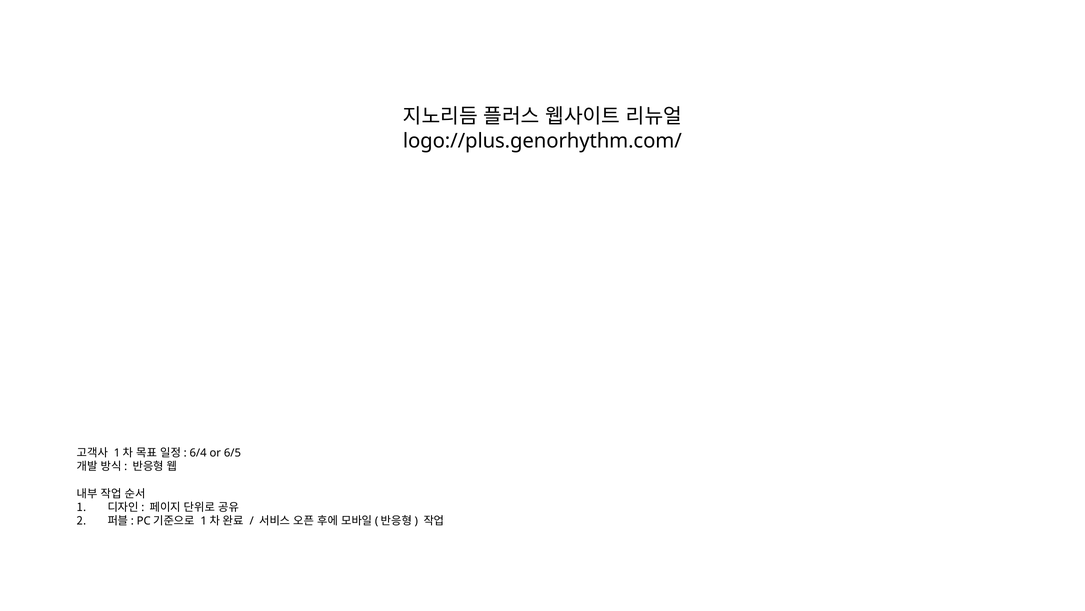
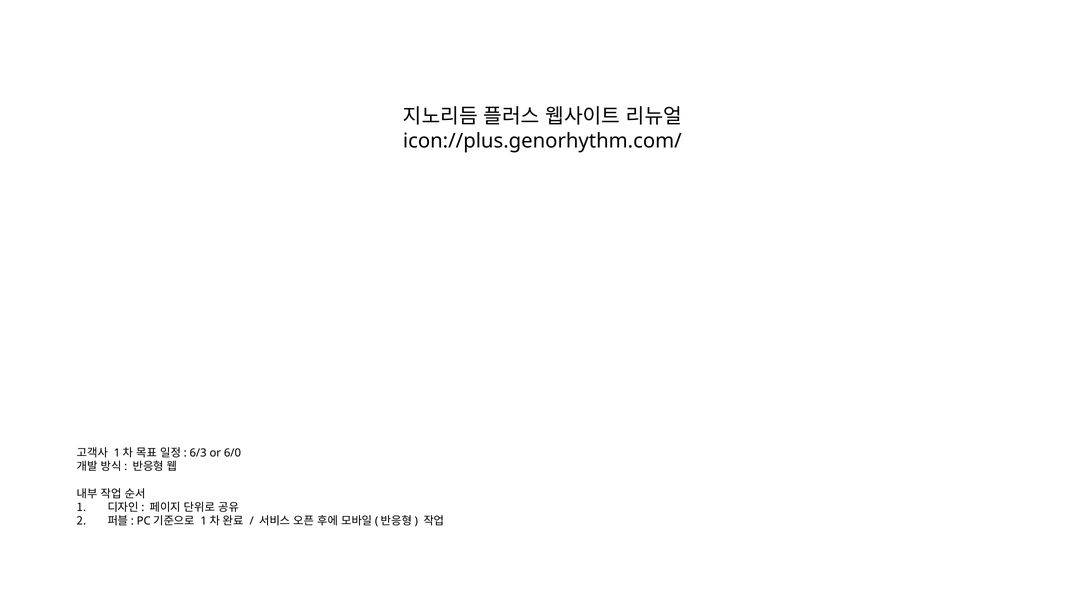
logo://plus.genorhythm.com/: logo://plus.genorhythm.com/ -> icon://plus.genorhythm.com/
6/4: 6/4 -> 6/3
6/5: 6/5 -> 6/0
